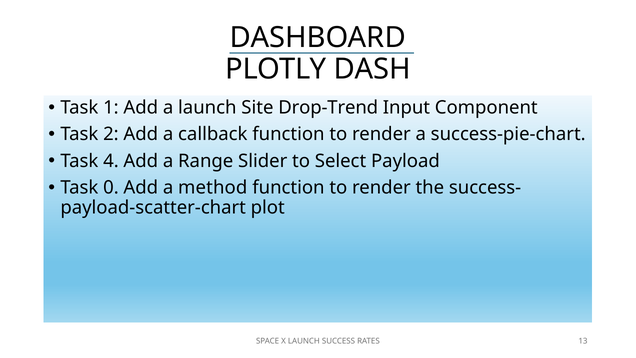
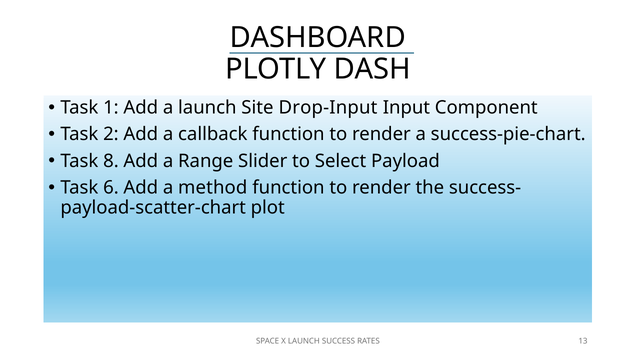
Drop-Trend: Drop-Trend -> Drop-Input
4: 4 -> 8
0: 0 -> 6
